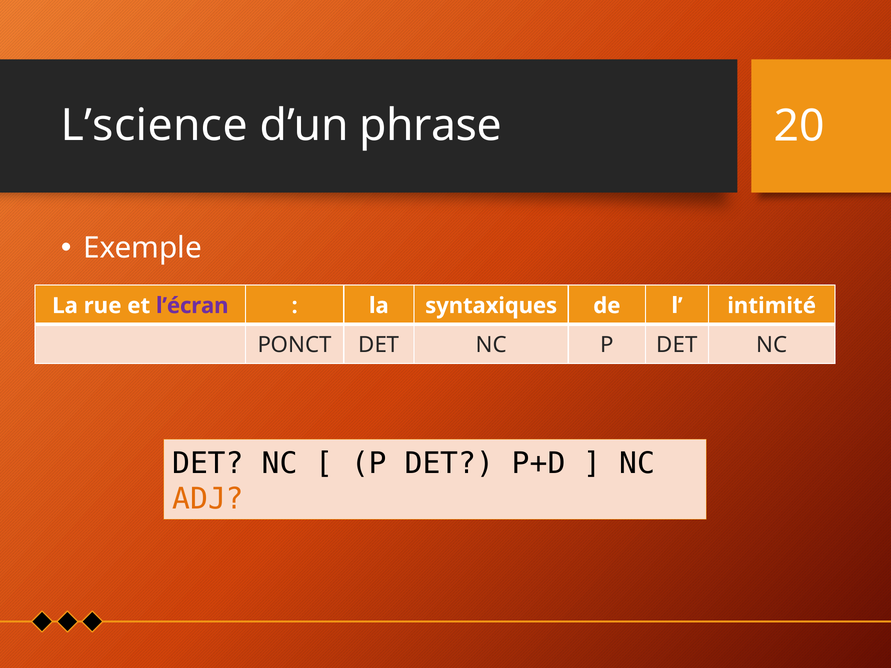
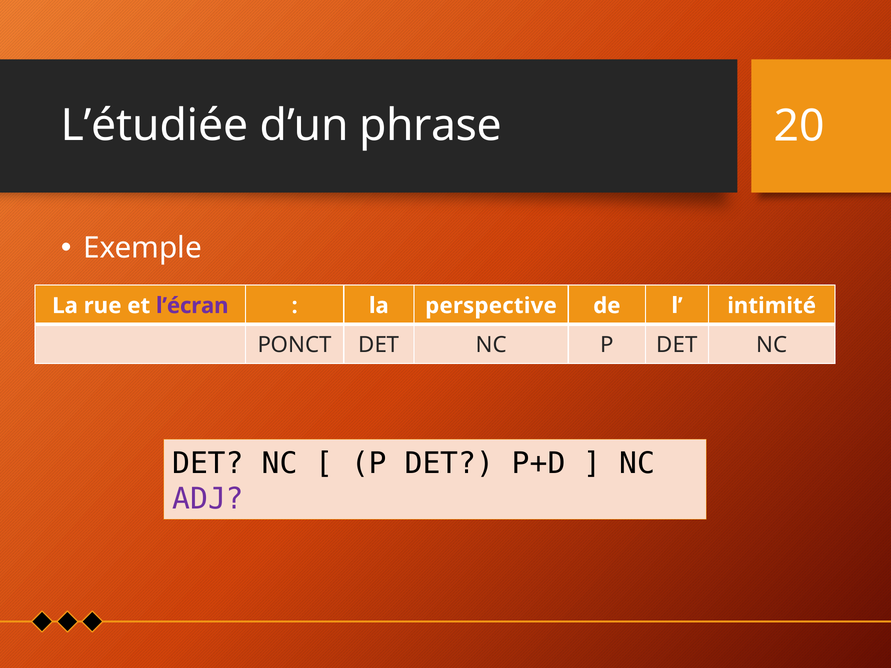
L’science: L’science -> L’étudiée
syntaxiques: syntaxiques -> perspective
ADJ colour: orange -> purple
